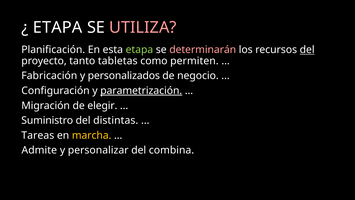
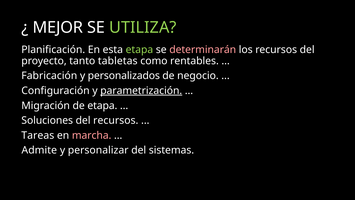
ETAPA at (58, 27): ETAPA -> MEJOR
UTILIZA colour: pink -> light green
del at (307, 50) underline: present -> none
permiten: permiten -> rentables
de elegir: elegir -> etapa
Suministro: Suministro -> Soluciones
del distintas: distintas -> recursos
marcha colour: yellow -> pink
combina: combina -> sistemas
